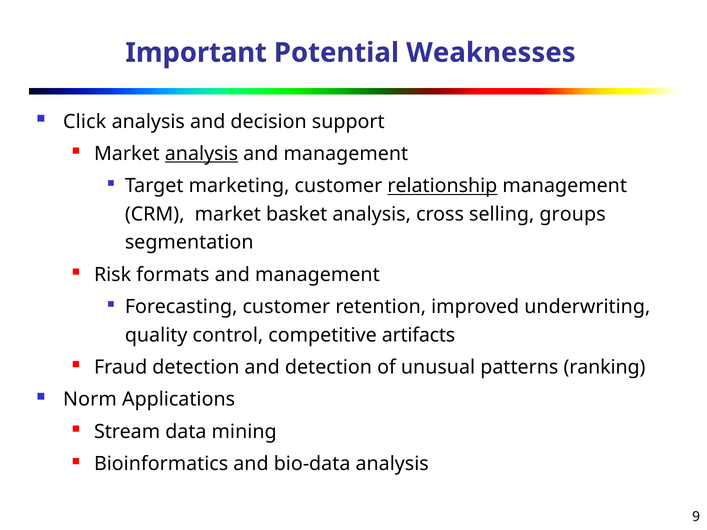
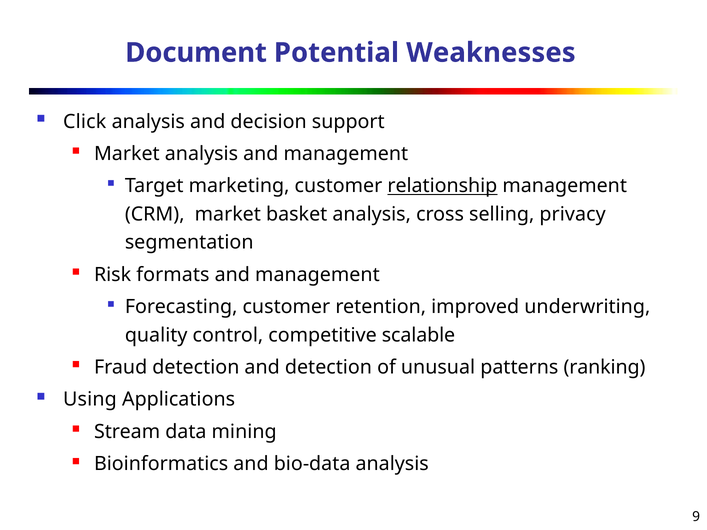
Important: Important -> Document
analysis at (201, 154) underline: present -> none
groups: groups -> privacy
artifacts: artifacts -> scalable
Norm: Norm -> Using
